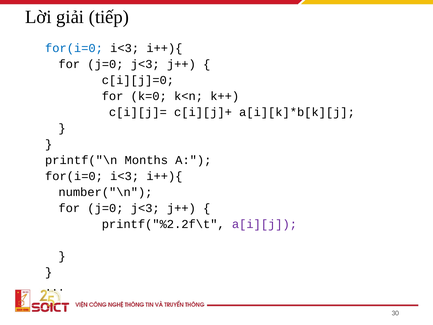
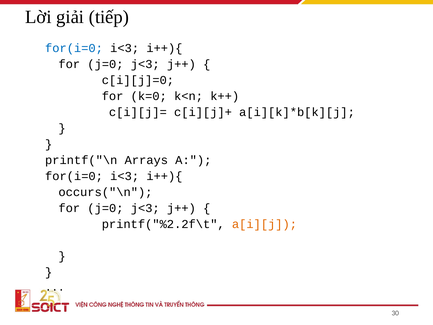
Months: Months -> Arrays
number("\n: number("\n -> occurs("\n
a[i][j colour: purple -> orange
